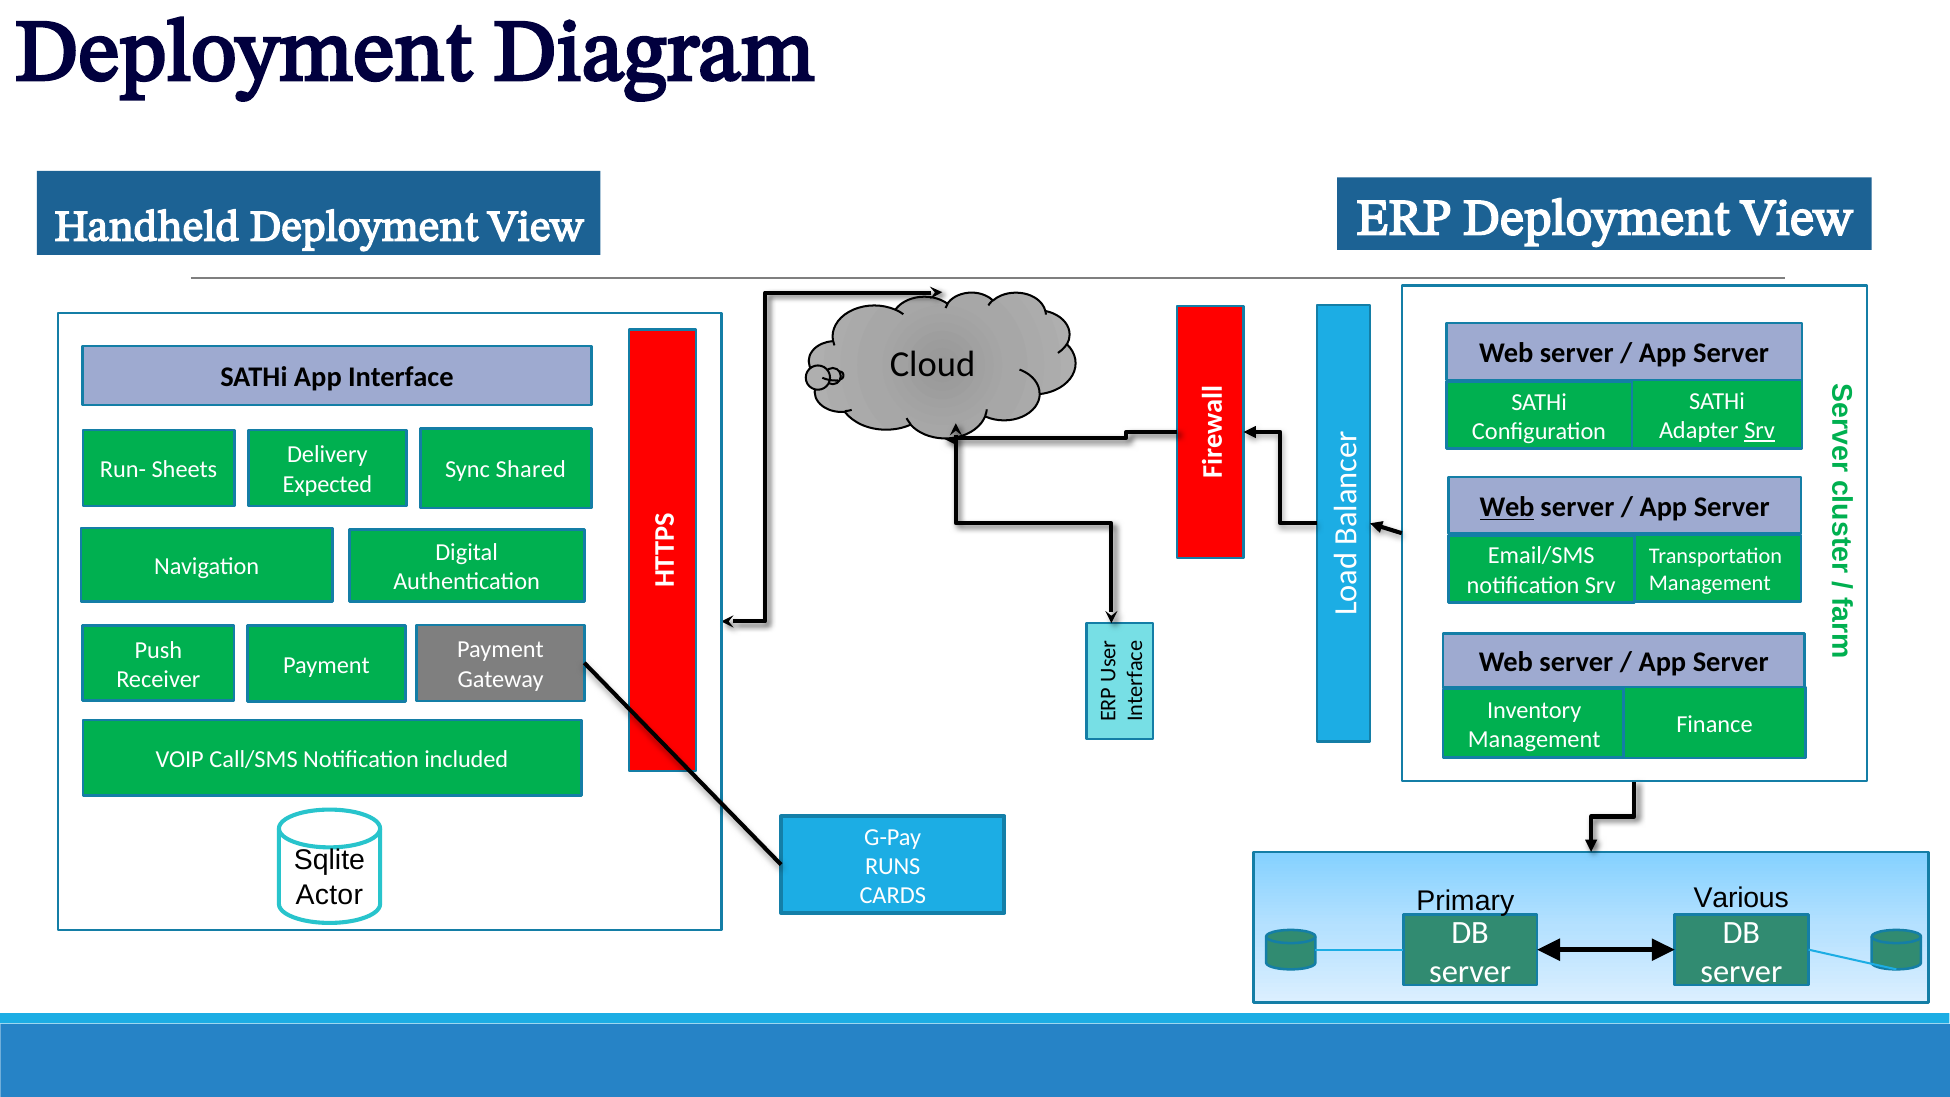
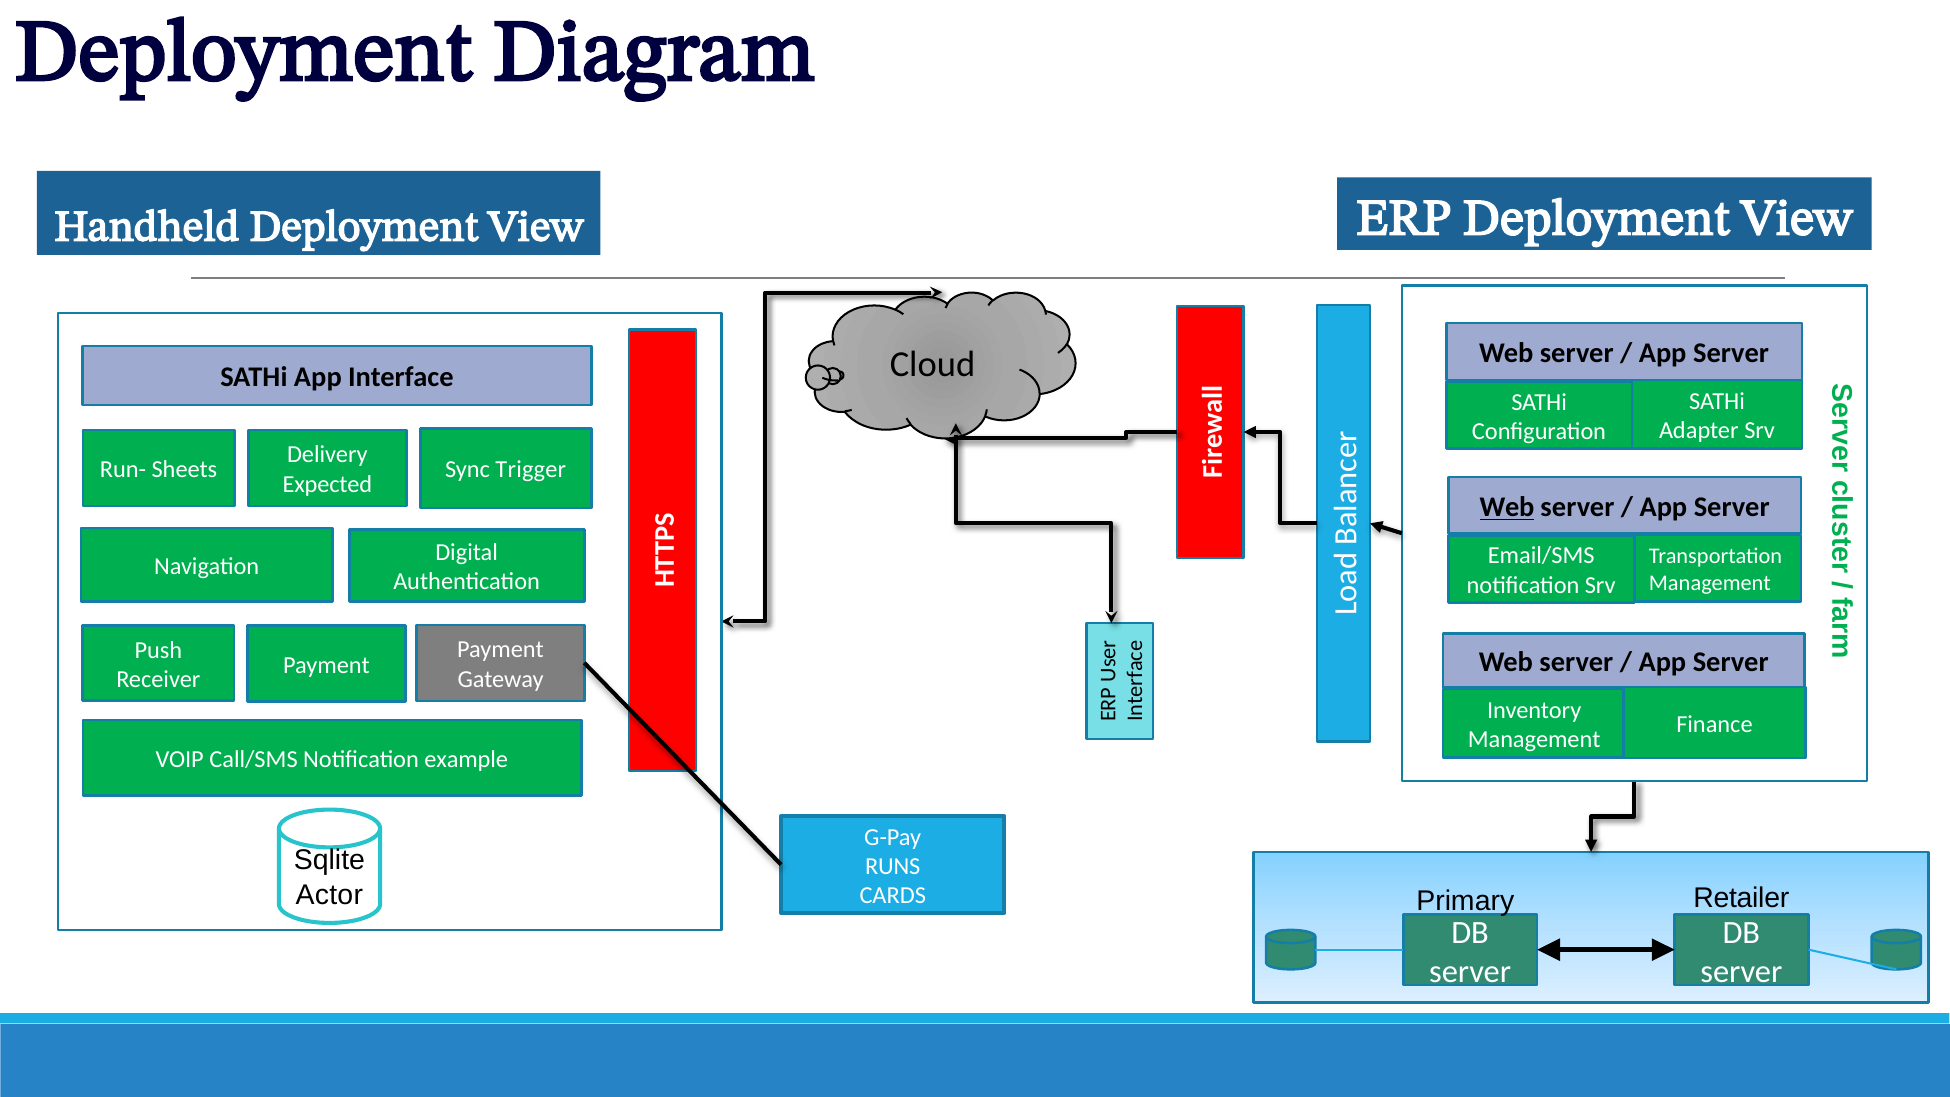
Srv at (1760, 430) underline: present -> none
Shared: Shared -> Trigger
included: included -> example
Various: Various -> Retailer
